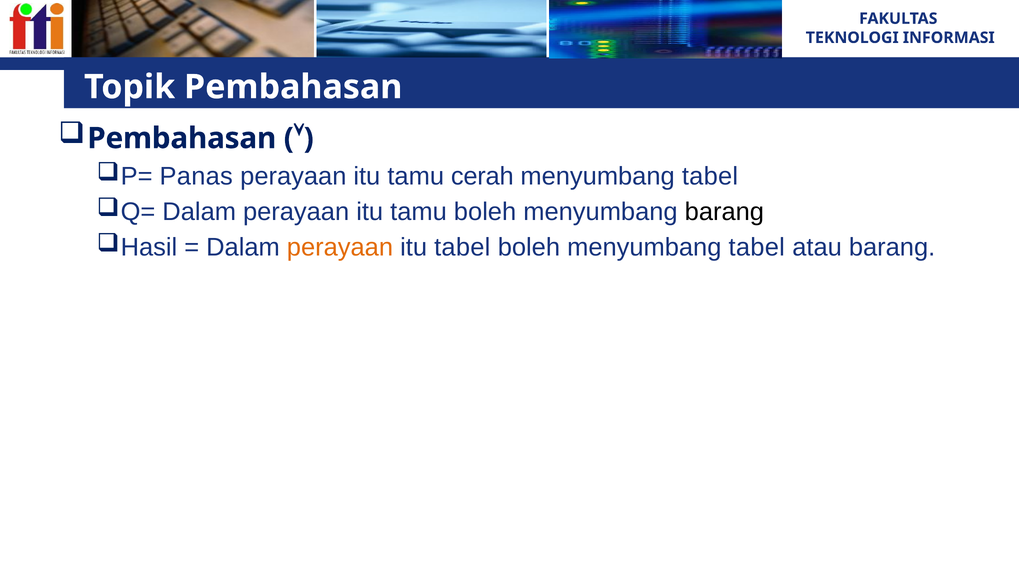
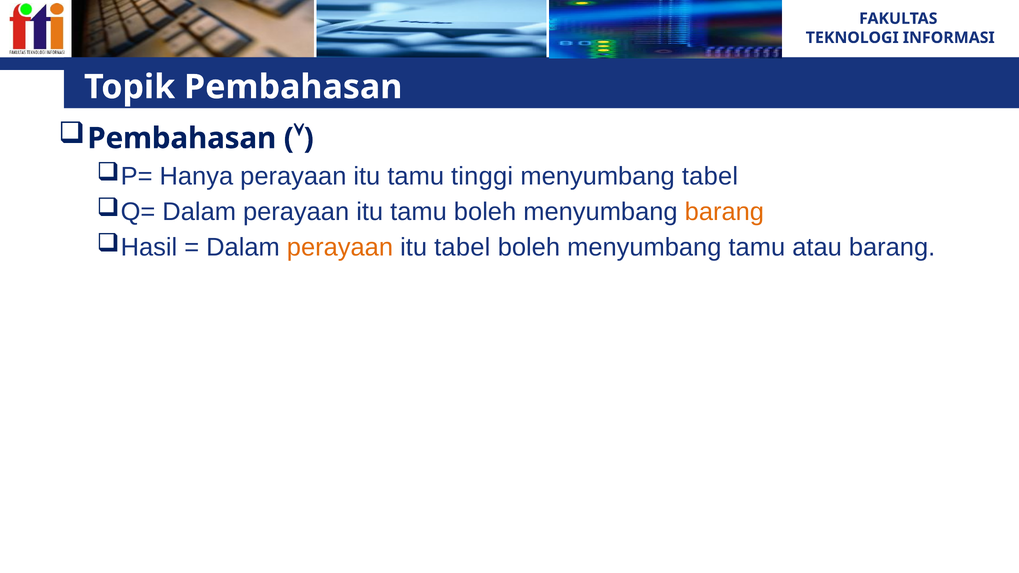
Panas: Panas -> Hanya
cerah: cerah -> tinggi
barang at (724, 212) colour: black -> orange
boleh menyumbang tabel: tabel -> tamu
